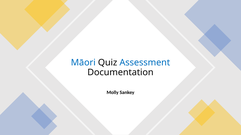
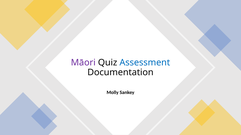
Māori colour: blue -> purple
